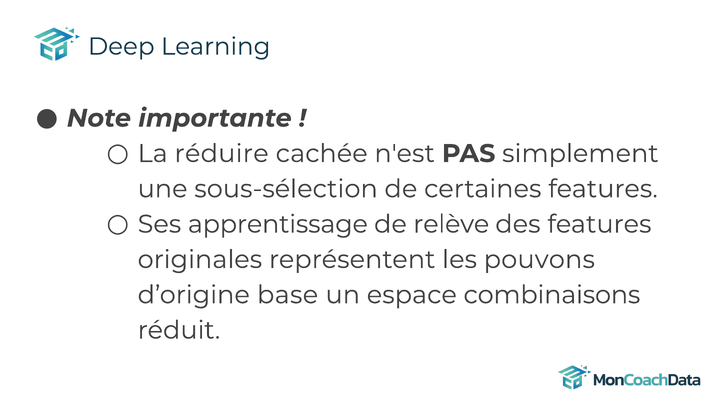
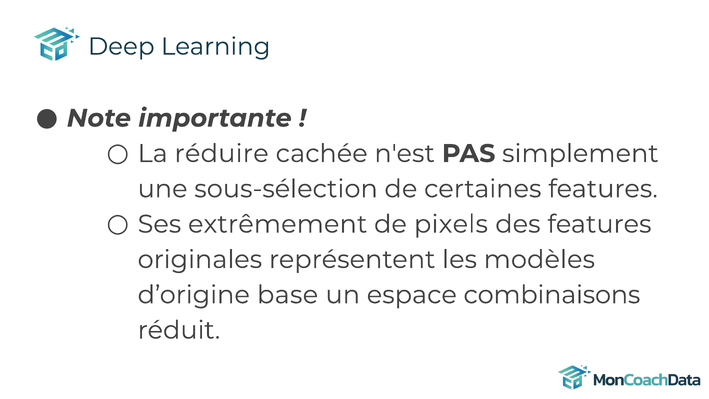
apprentissage: apprentissage -> extrêmement
relève: relève -> pixels
pouvons: pouvons -> modèles
